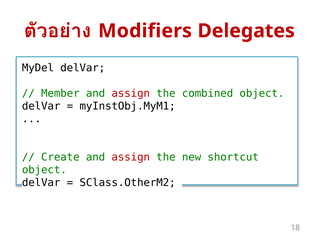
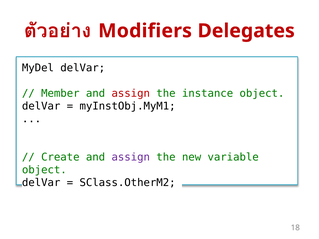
combined: combined -> instance
assign at (131, 157) colour: red -> purple
shortcut: shortcut -> variable
